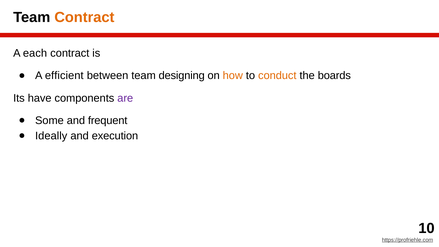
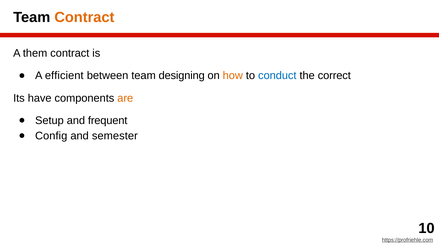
each: each -> them
conduct colour: orange -> blue
boards: boards -> correct
are colour: purple -> orange
Some: Some -> Setup
Ideally: Ideally -> Config
execution: execution -> semester
